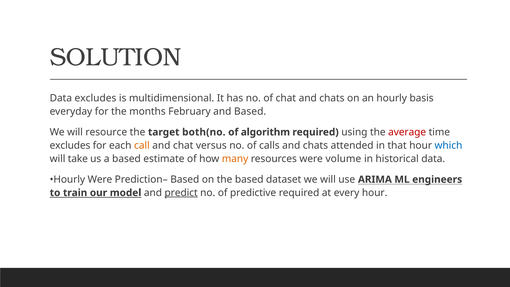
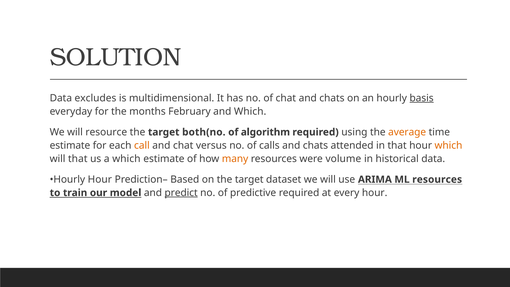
basis underline: none -> present
and Based: Based -> Which
average colour: red -> orange
excludes at (70, 145): excludes -> estimate
which at (448, 145) colour: blue -> orange
will take: take -> that
a based: based -> which
Hourly Were: Were -> Hour
on the based: based -> target
ML engineers: engineers -> resources
